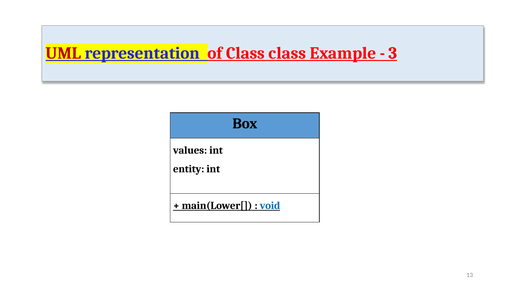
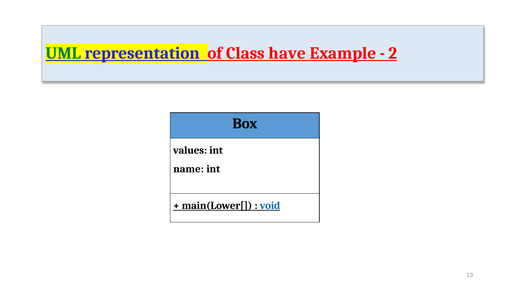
UML colour: red -> green
Class class: class -> have
3: 3 -> 2
entity: entity -> name
